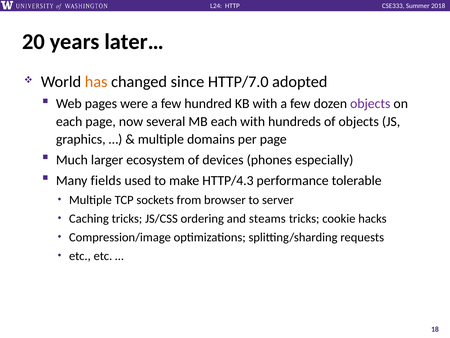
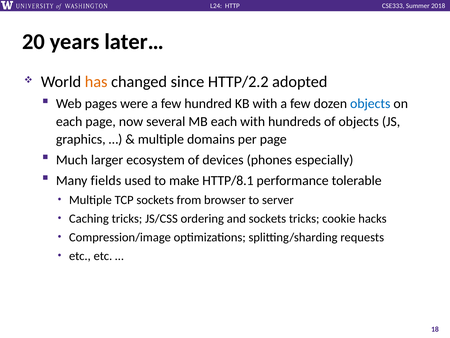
HTTP/7.0: HTTP/7.0 -> HTTP/2.2
objects at (370, 104) colour: purple -> blue
HTTP/4.3: HTTP/4.3 -> HTTP/8.1
and steams: steams -> sockets
